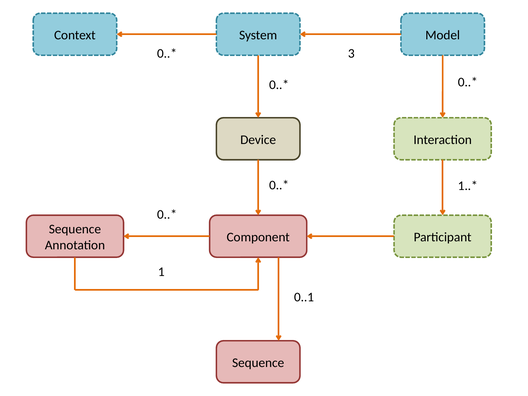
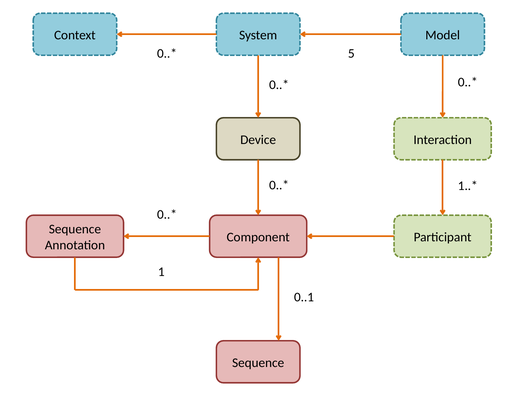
3: 3 -> 5
